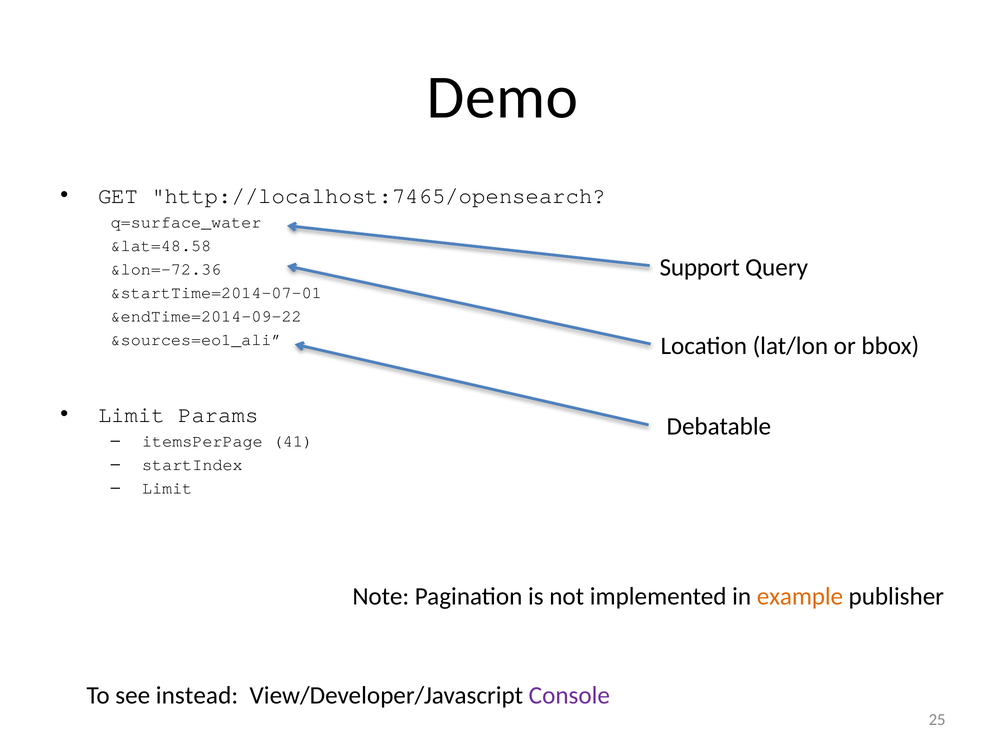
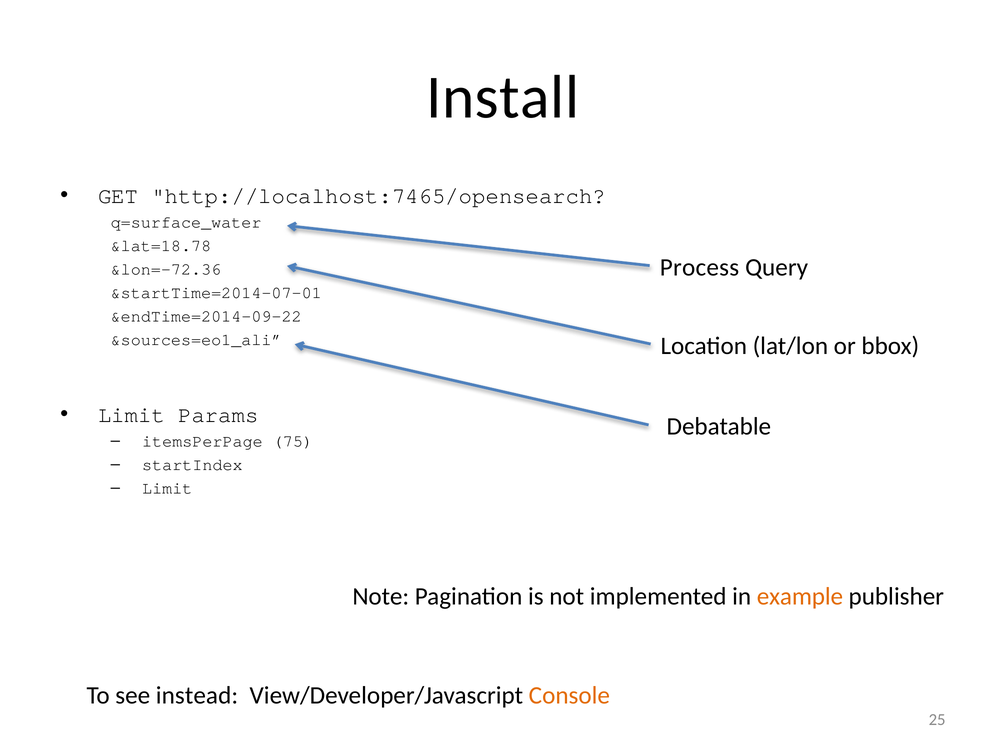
Demo: Demo -> Install
&lat=48.58: &lat=48.58 -> &lat=18.78
Support: Support -> Process
41: 41 -> 75
Console colour: purple -> orange
